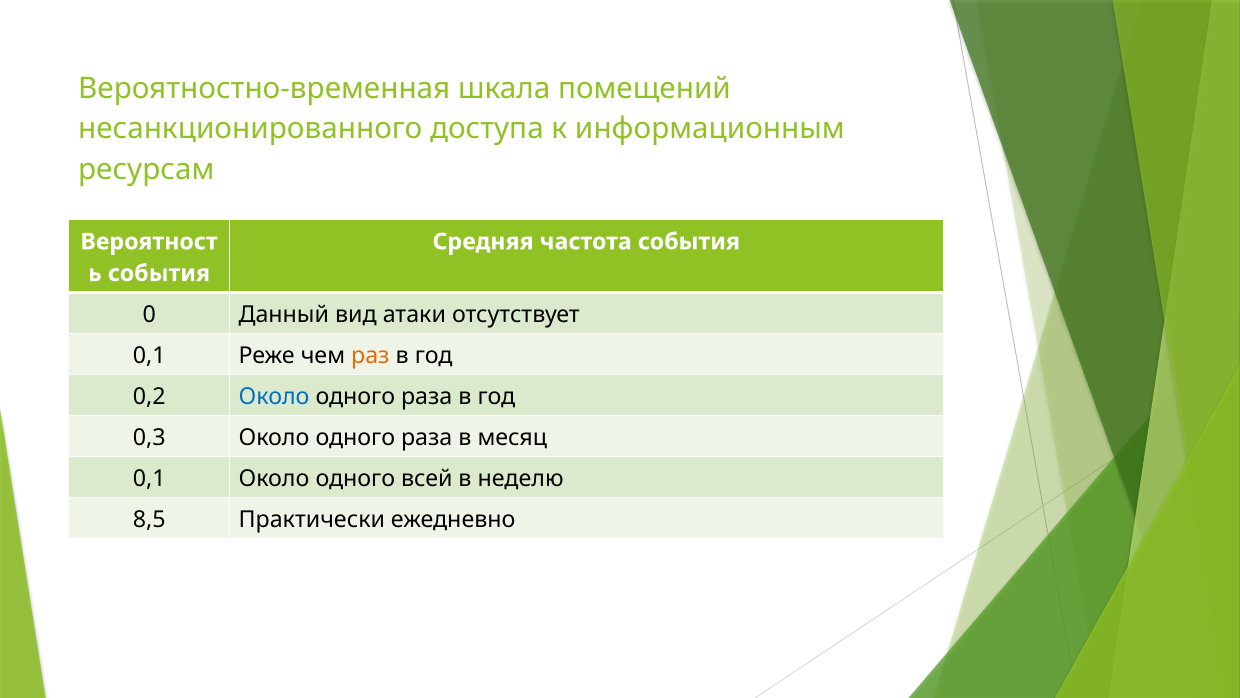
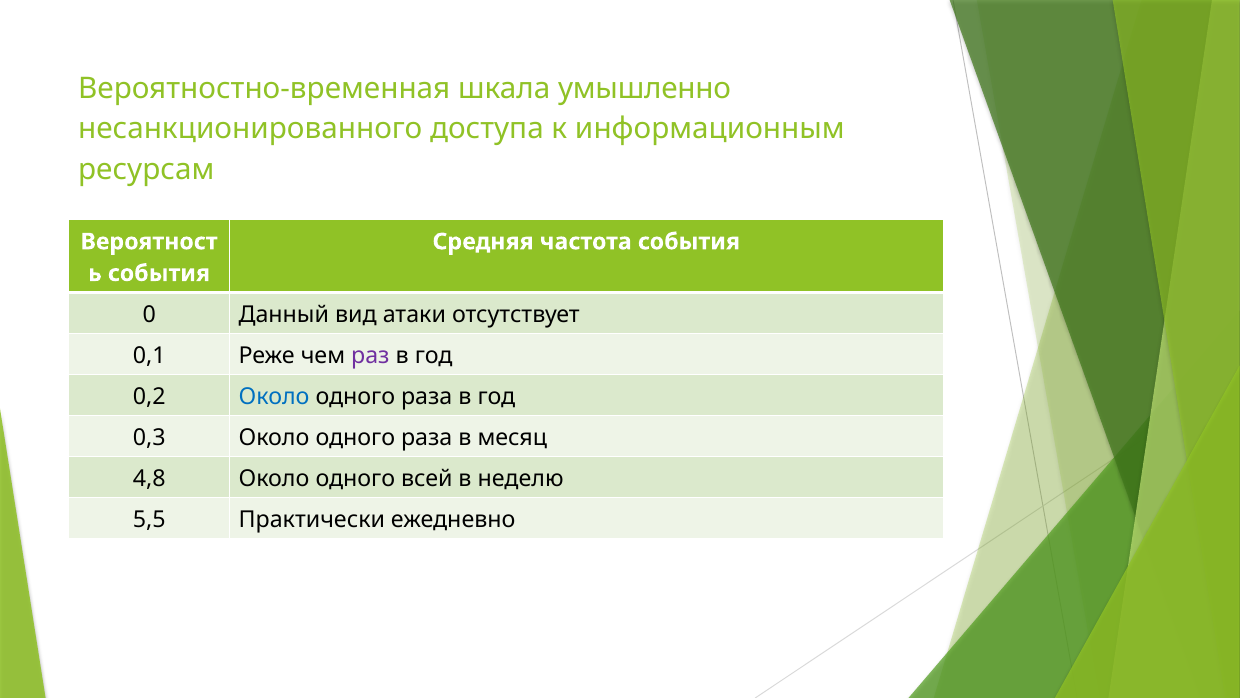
помещений: помещений -> умышленно
раз colour: orange -> purple
0,1 at (149, 478): 0,1 -> 4,8
8,5: 8,5 -> 5,5
